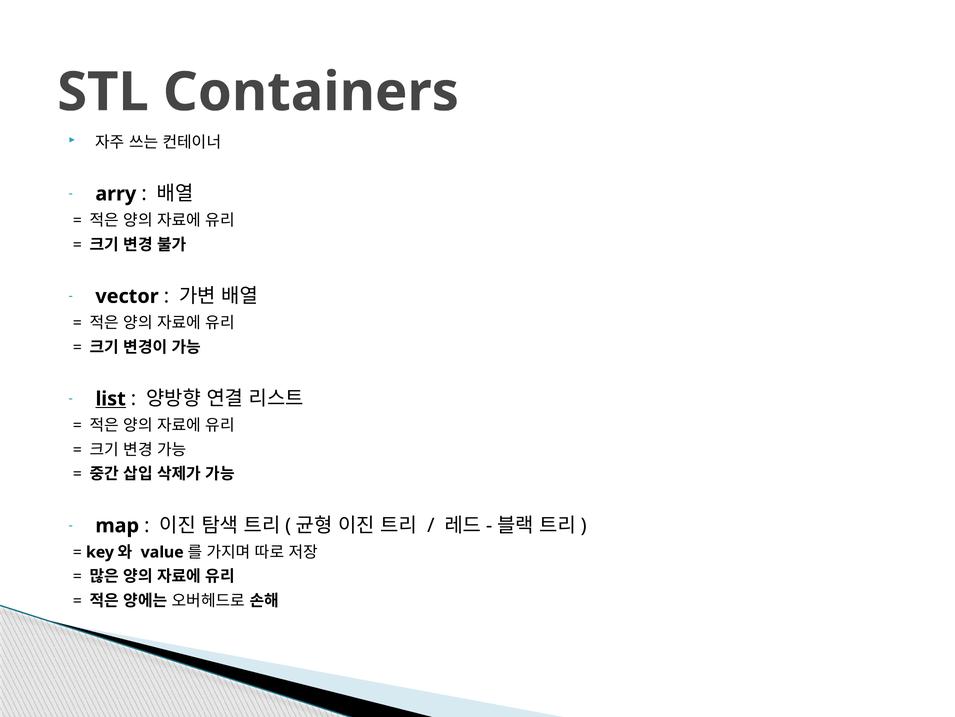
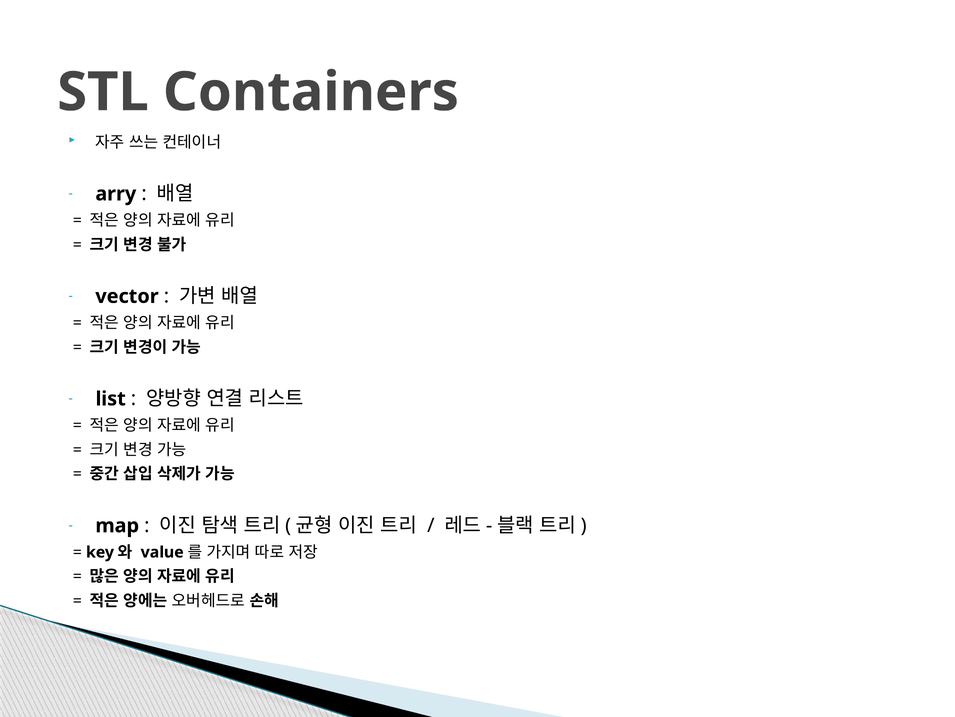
list underline: present -> none
